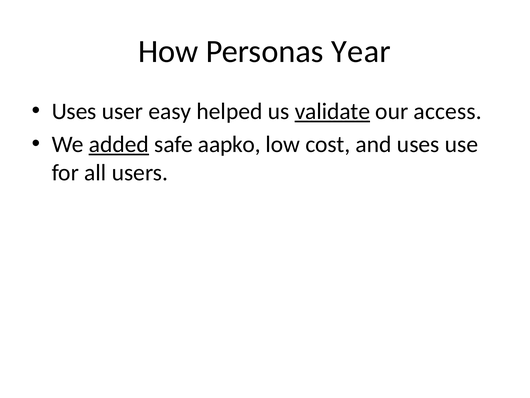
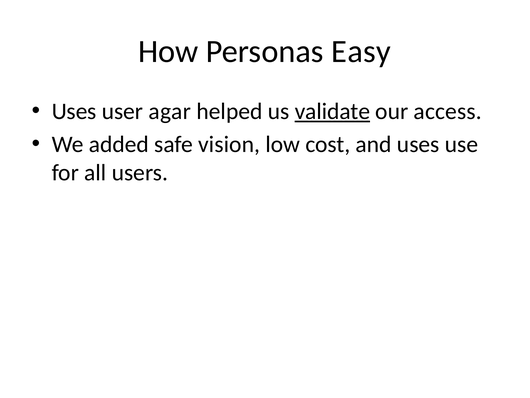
Year: Year -> Easy
easy: easy -> agar
added underline: present -> none
aapko: aapko -> vision
